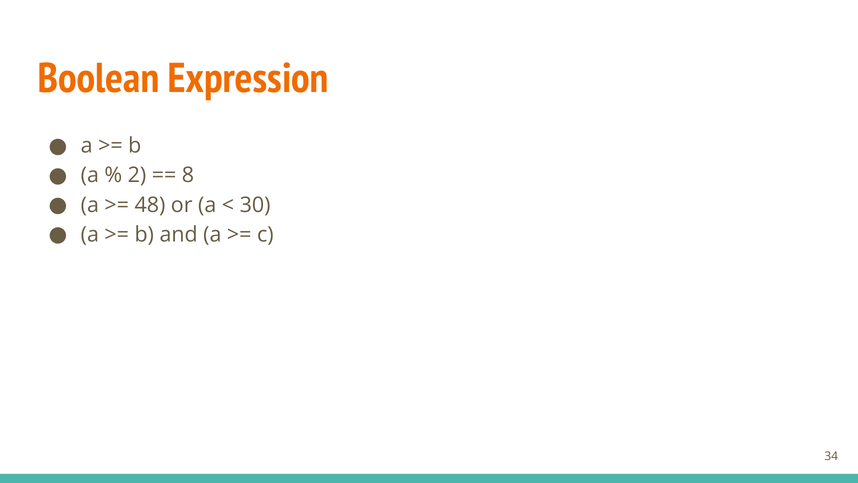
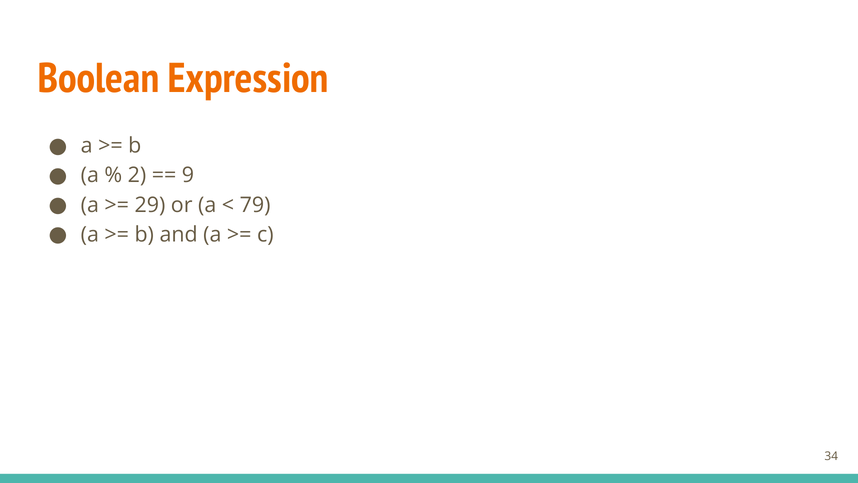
8: 8 -> 9
48: 48 -> 29
30: 30 -> 79
